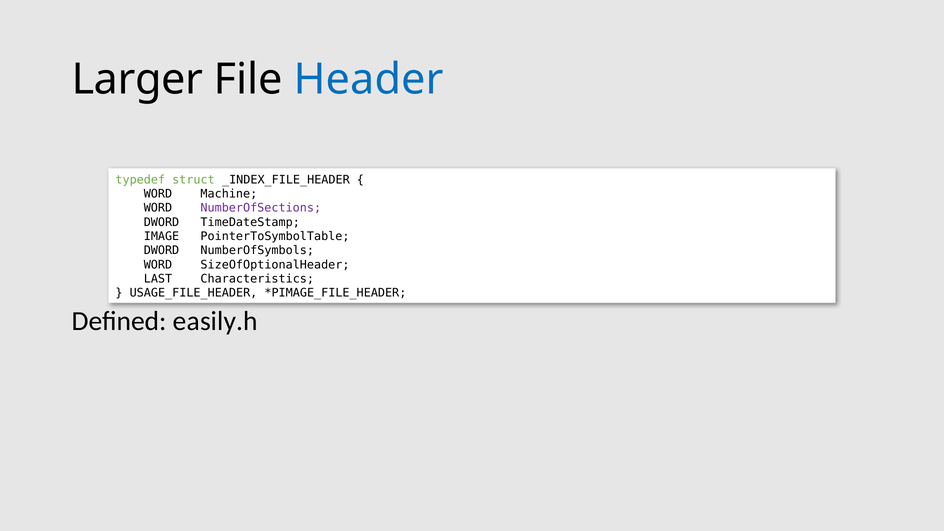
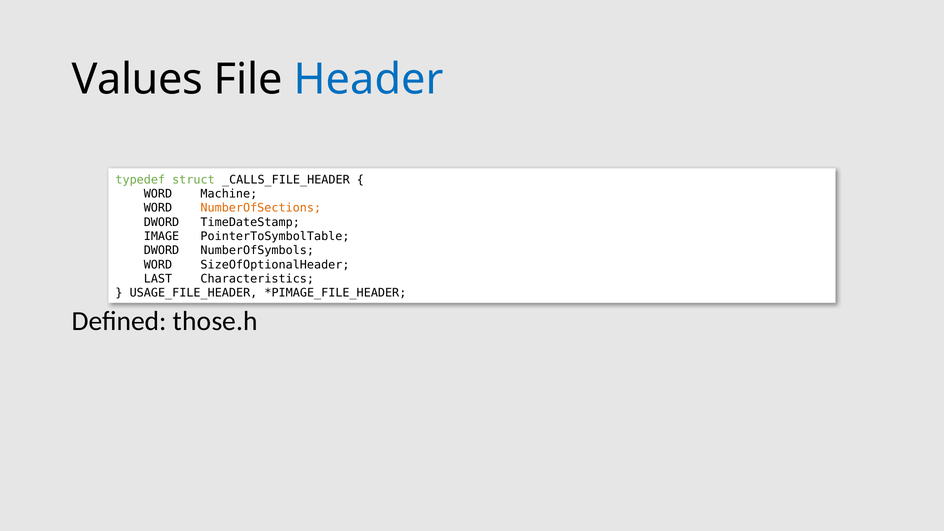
Larger: Larger -> Values
_INDEX_FILE_HEADER: _INDEX_FILE_HEADER -> _CALLS_FILE_HEADER
NumberOfSections colour: purple -> orange
easily.h: easily.h -> those.h
